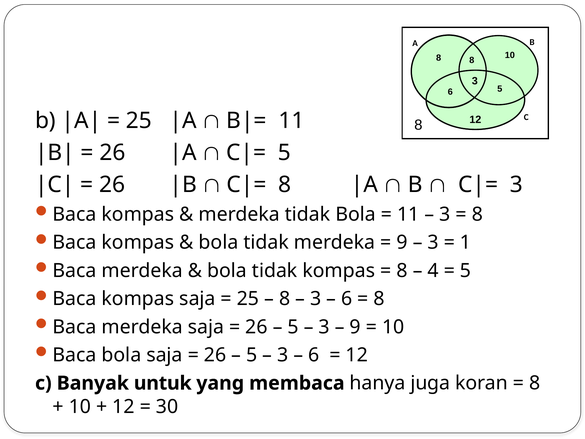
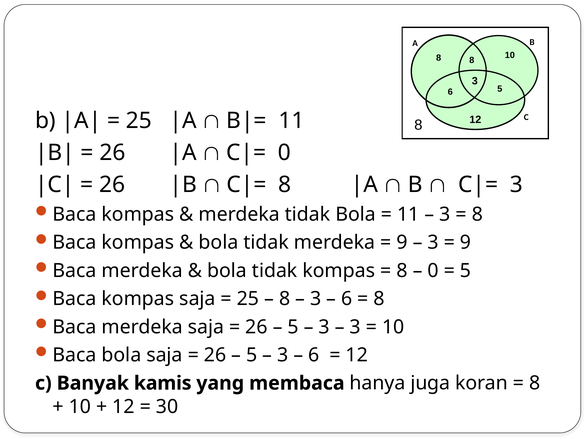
5 at (284, 152): 5 -> 0
1 at (466, 242): 1 -> 9
4 at (433, 270): 4 -> 0
9 at (355, 327): 9 -> 3
untuk: untuk -> kamis
